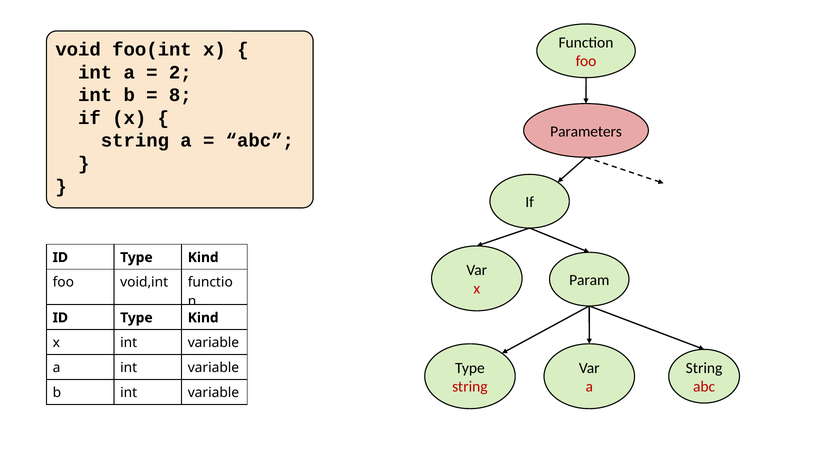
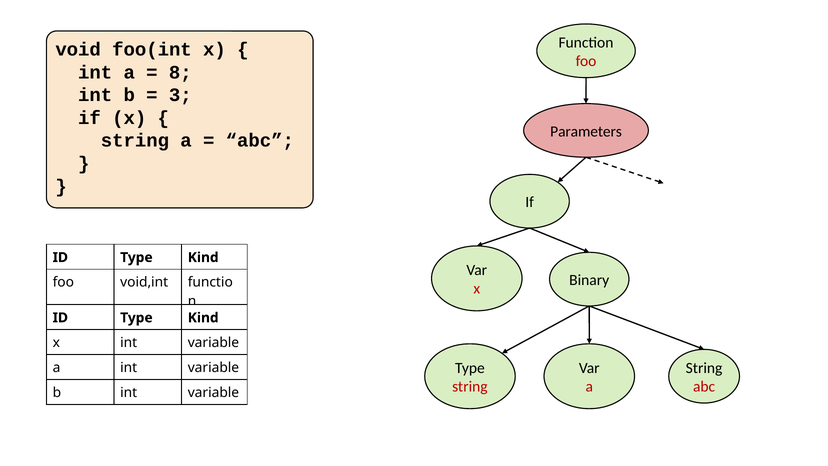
2: 2 -> 8
8: 8 -> 3
Param: Param -> Binary
